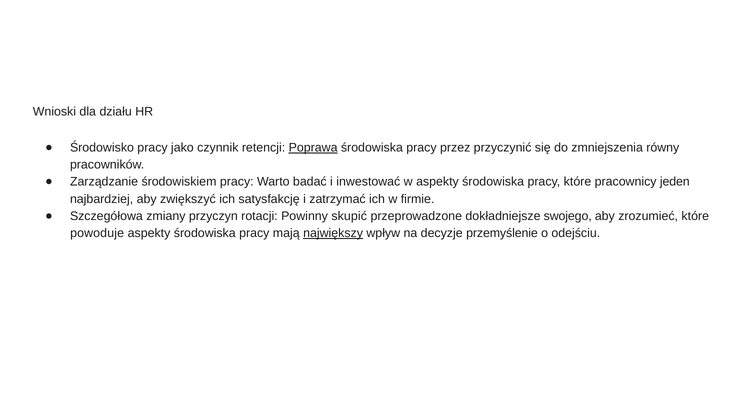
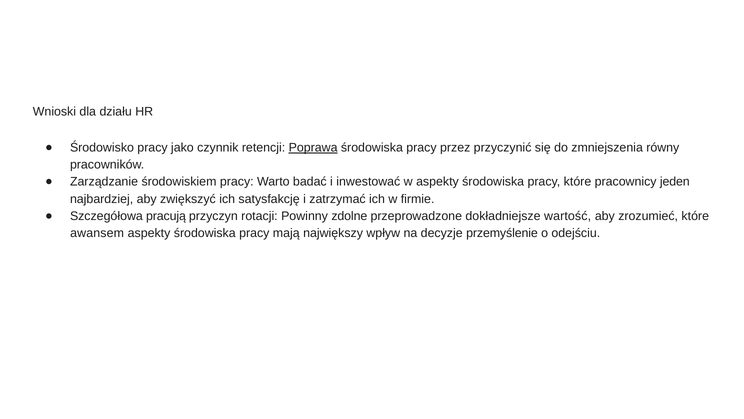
zmiany: zmiany -> pracują
skupić: skupić -> zdolne
swojego: swojego -> wartość
powoduje: powoduje -> awansem
największy underline: present -> none
